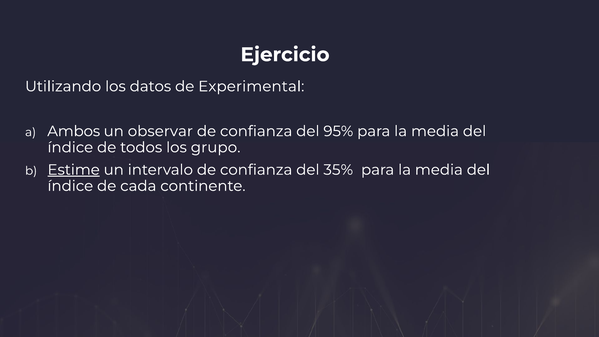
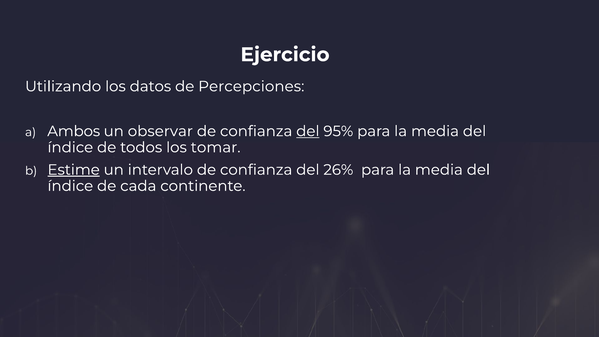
Experimental: Experimental -> Percepciones
del at (308, 131) underline: none -> present
grupo: grupo -> tomar
35%: 35% -> 26%
